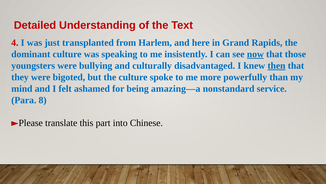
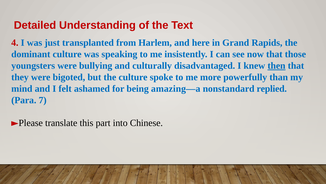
now underline: present -> none
service: service -> replied
8: 8 -> 7
